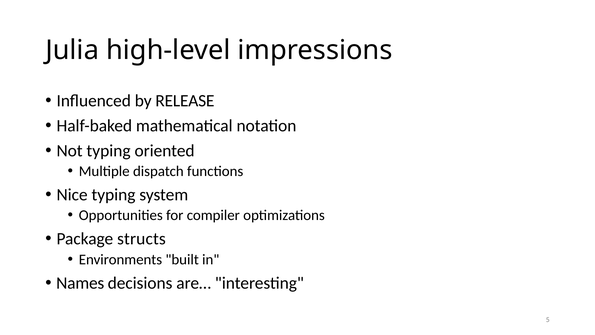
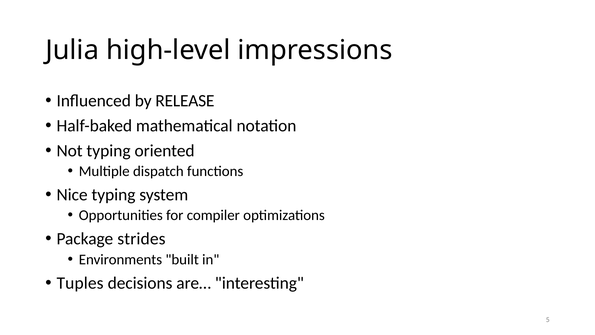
structs: structs -> strides
Names: Names -> Tuples
